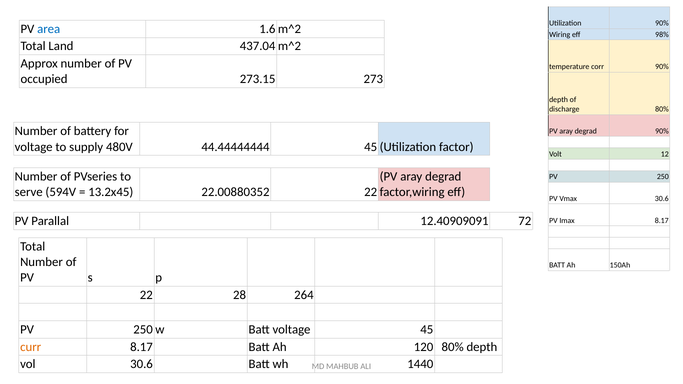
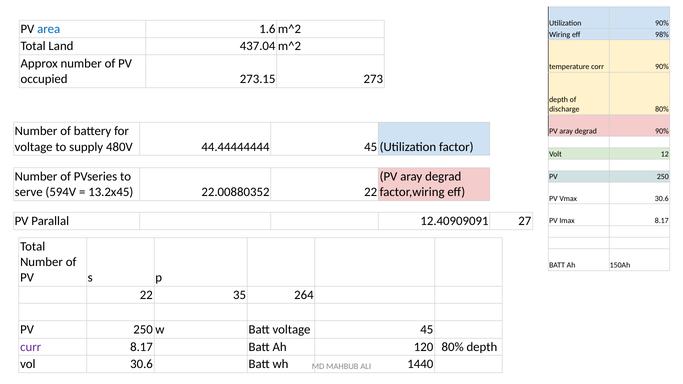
72: 72 -> 27
28: 28 -> 35
curr colour: orange -> purple
